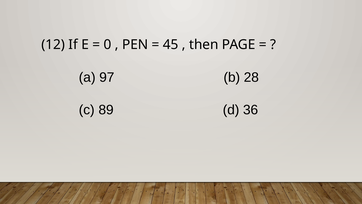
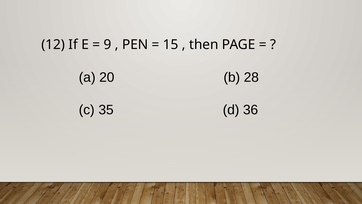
0: 0 -> 9
45: 45 -> 15
97: 97 -> 20
89: 89 -> 35
